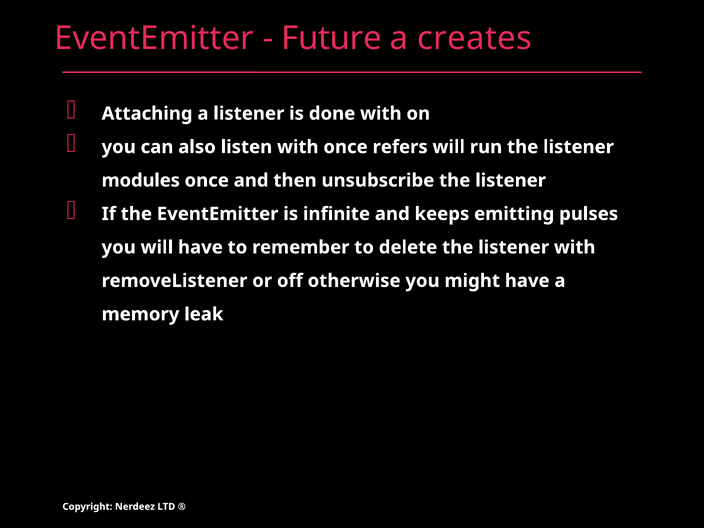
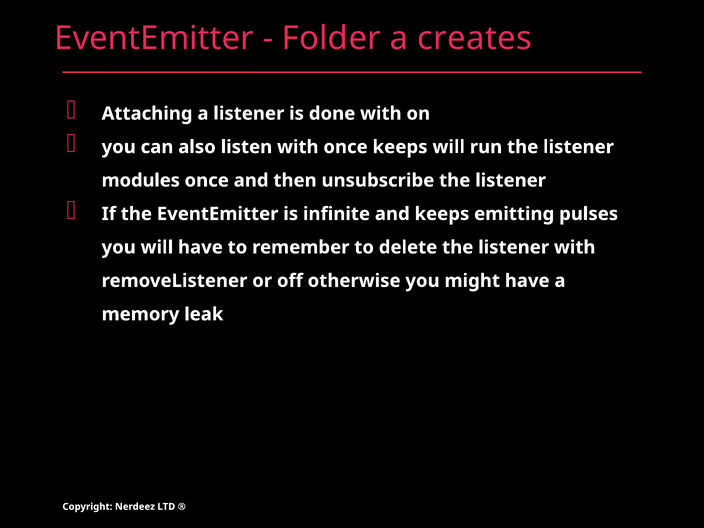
Future: Future -> Folder
once refers: refers -> keeps
